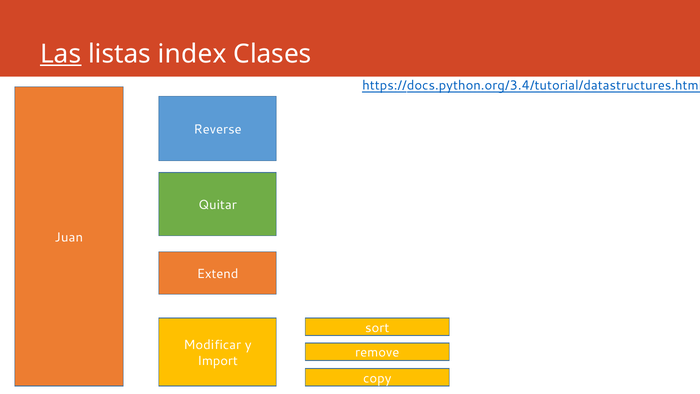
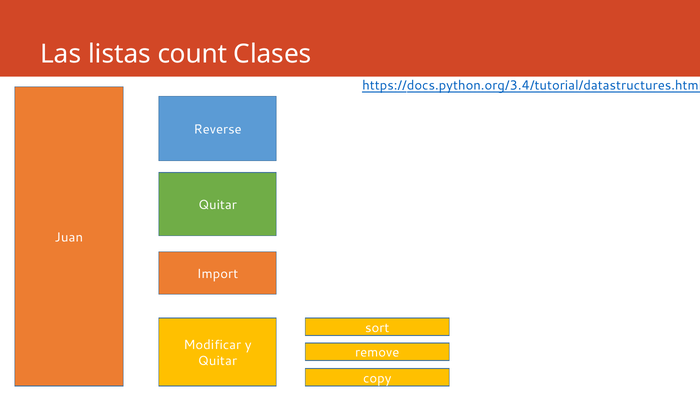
Las underline: present -> none
index: index -> count
Extend: Extend -> Import
Import at (218, 361): Import -> Quitar
